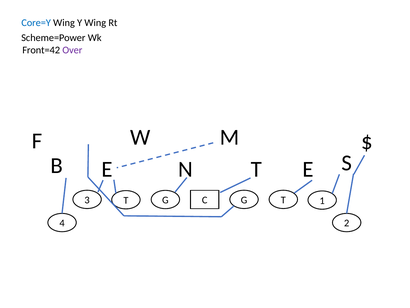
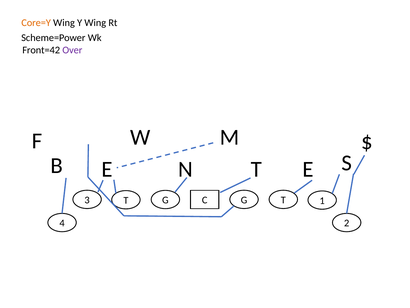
Core=Y colour: blue -> orange
